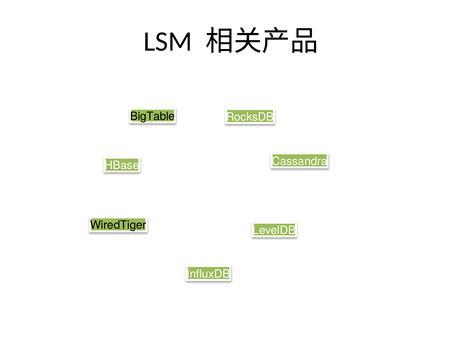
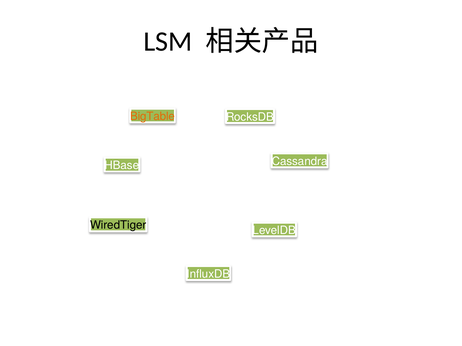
BigTable colour: black -> orange
